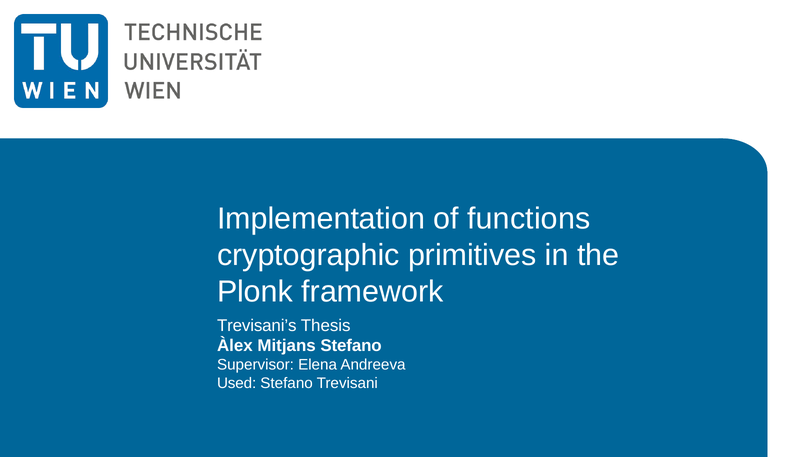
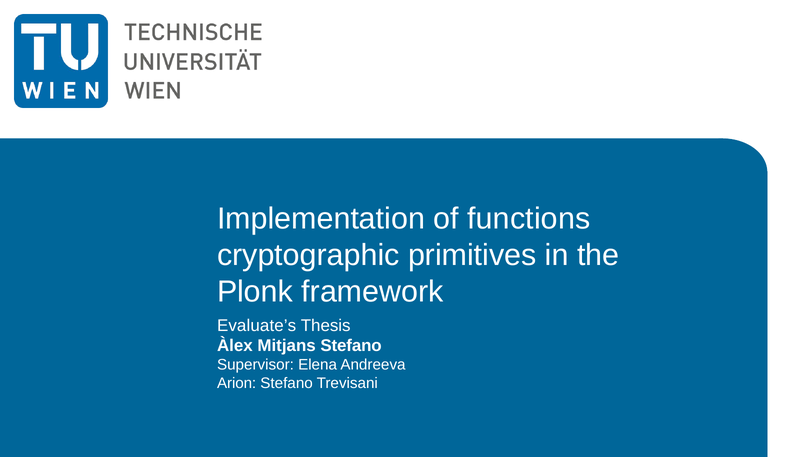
Trevisani’s: Trevisani’s -> Evaluate’s
Used: Used -> Arion
